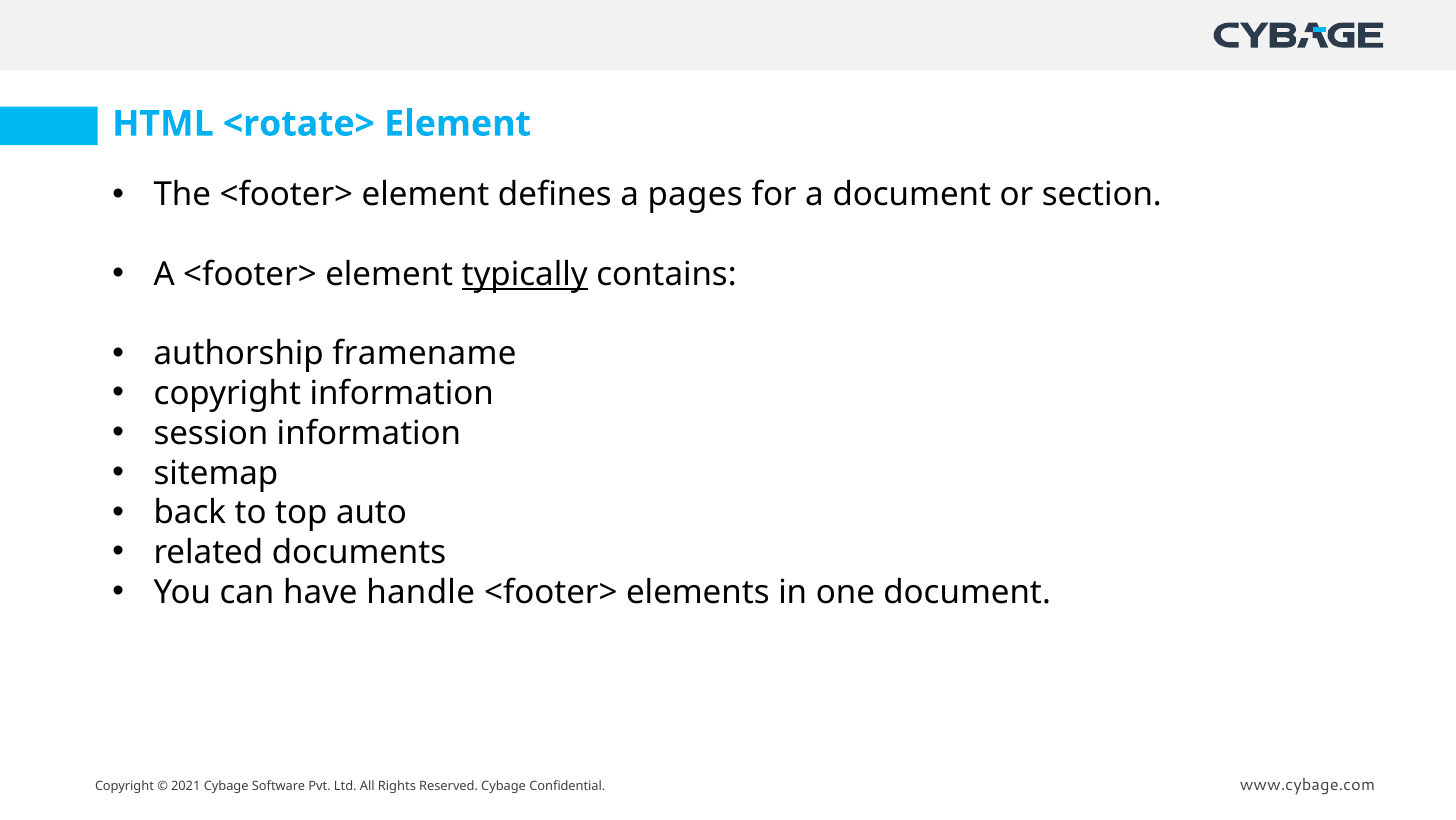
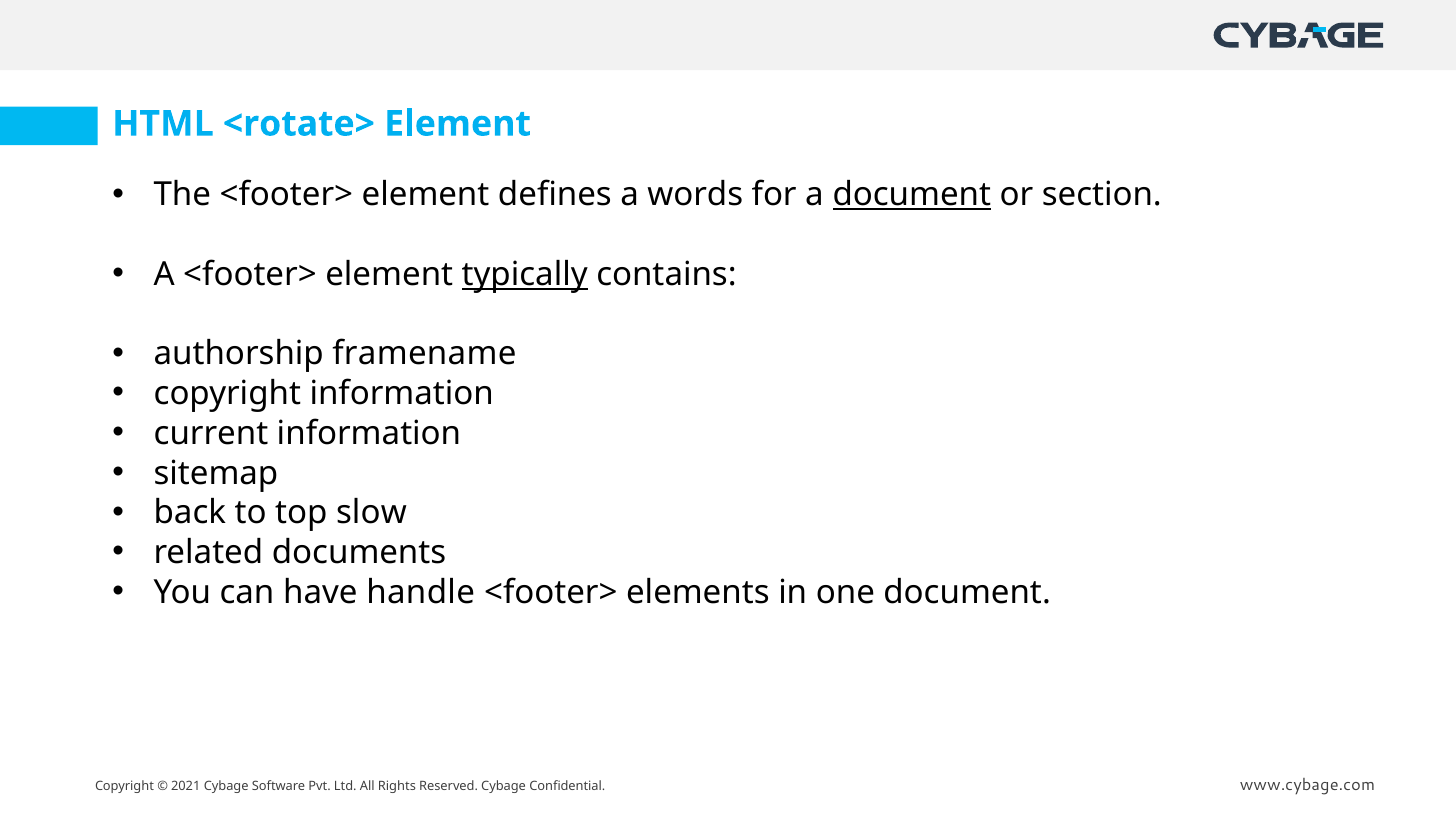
pages: pages -> words
document at (912, 195) underline: none -> present
session: session -> current
auto: auto -> slow
